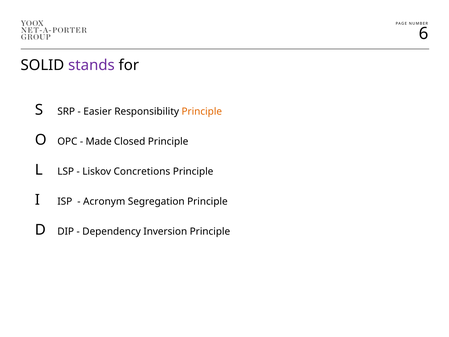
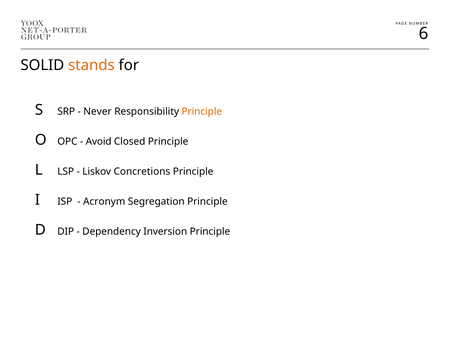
stands colour: purple -> orange
Easier: Easier -> Never
Made: Made -> Avoid
